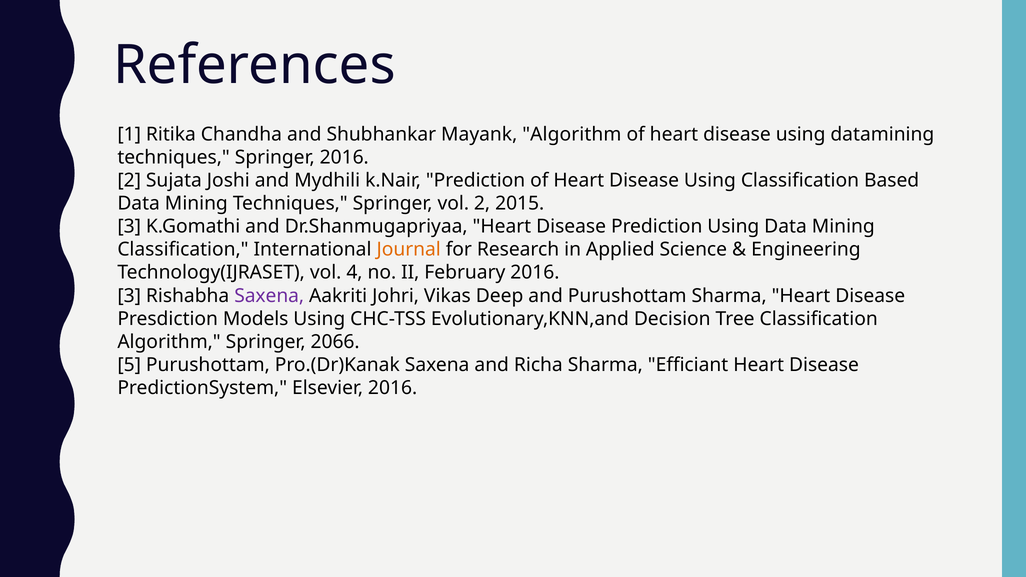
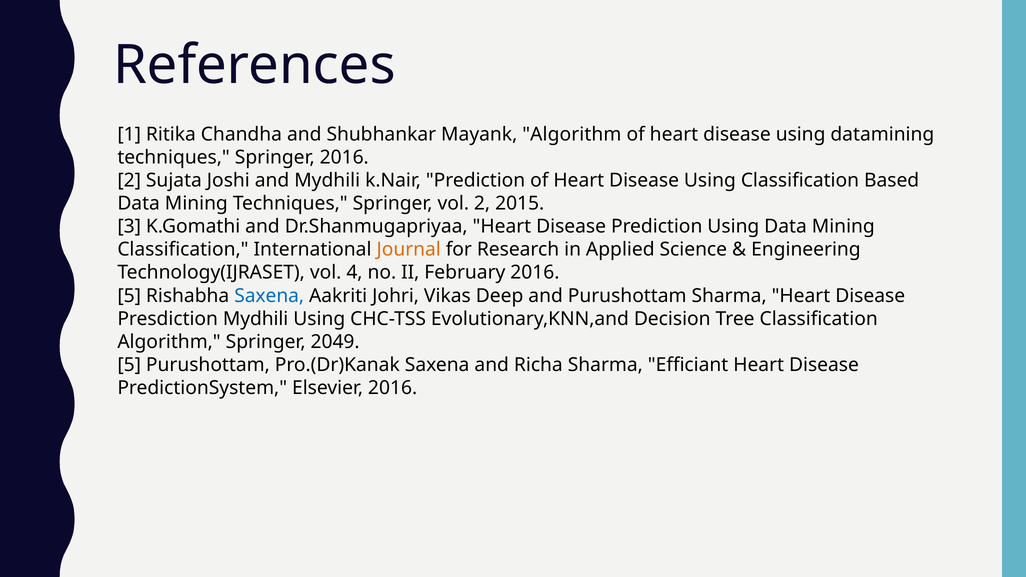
3 at (129, 296): 3 -> 5
Saxena at (269, 296) colour: purple -> blue
Presdiction Models: Models -> Mydhili
2066: 2066 -> 2049
